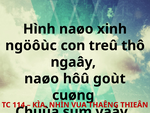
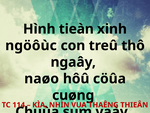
Hình naøo: naøo -> tieàn
goùt: goùt -> cöûa
